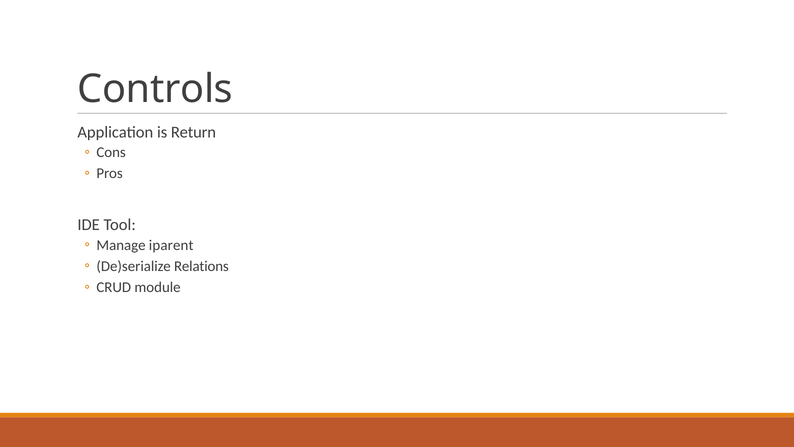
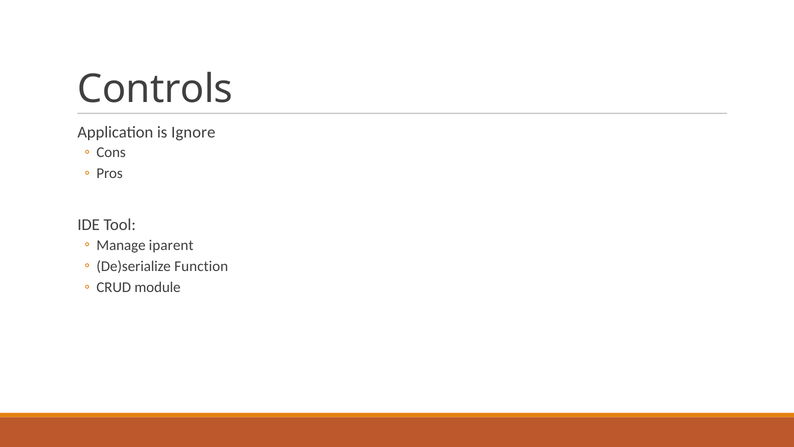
Return: Return -> Ignore
Relations: Relations -> Function
